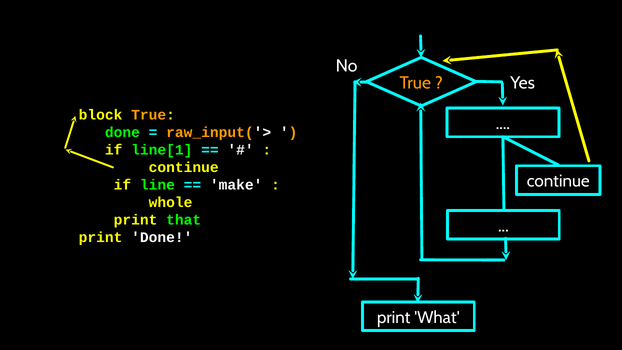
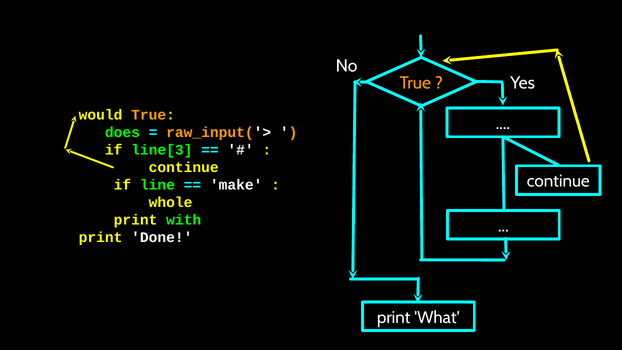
block: block -> would
done at (122, 132): done -> does
line[1: line[1 -> line[3
that: that -> with
